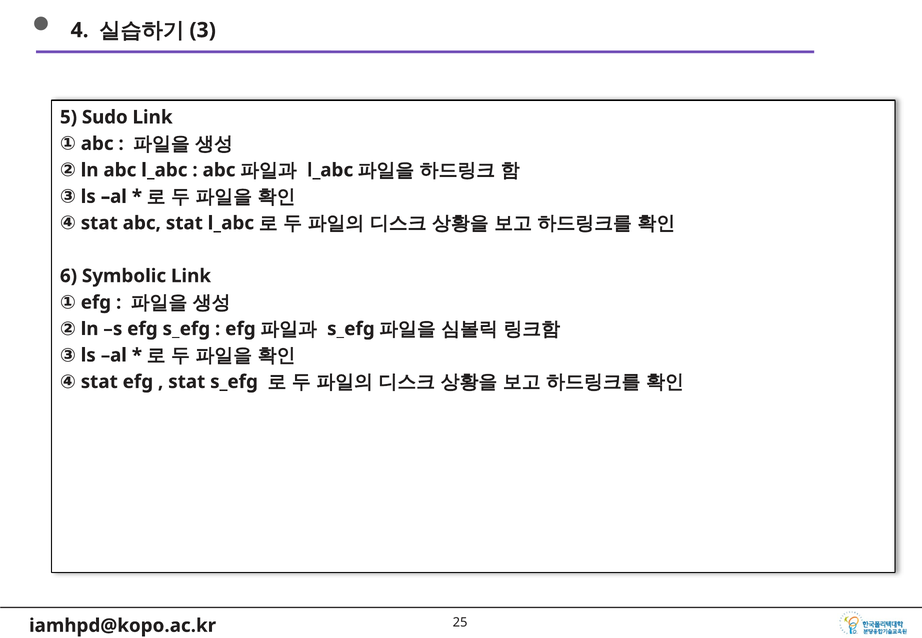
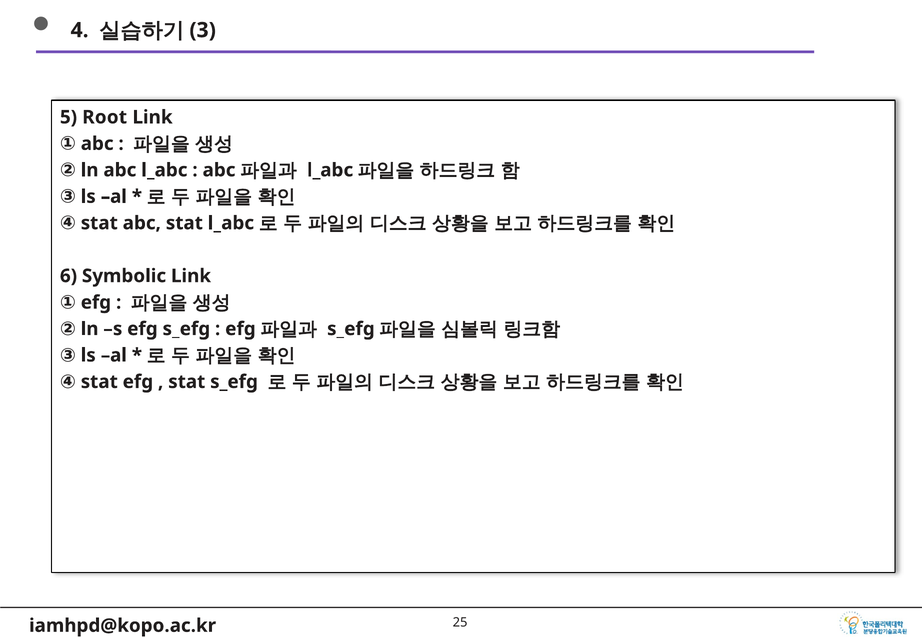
Sudo: Sudo -> Root
